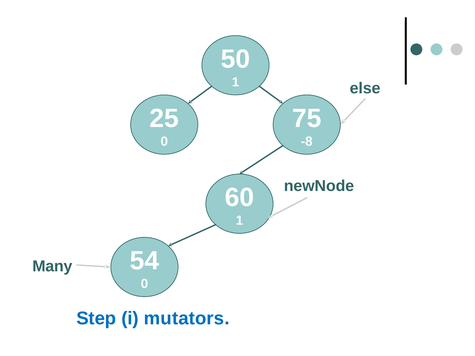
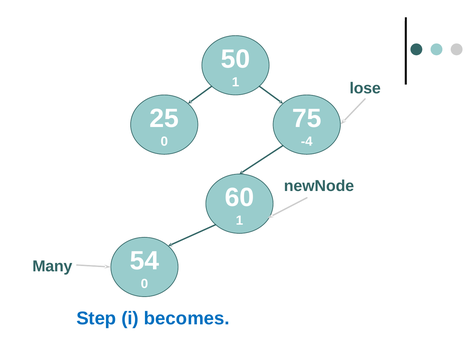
else: else -> lose
-8: -8 -> -4
mutators: mutators -> becomes
